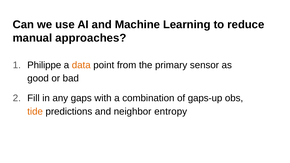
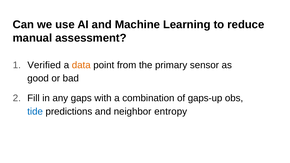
approaches: approaches -> assessment
Philippe: Philippe -> Verified
tide colour: orange -> blue
